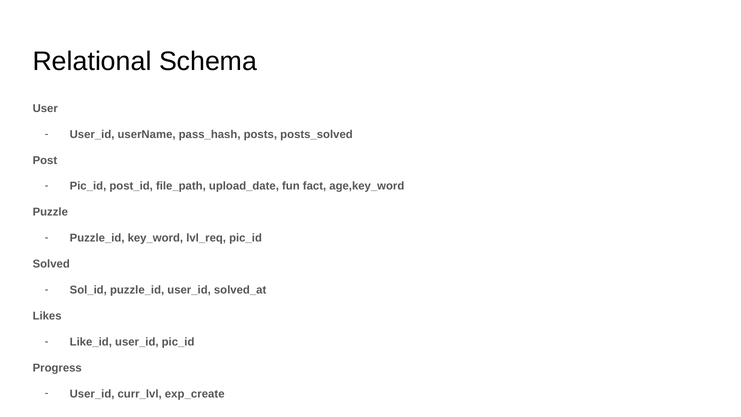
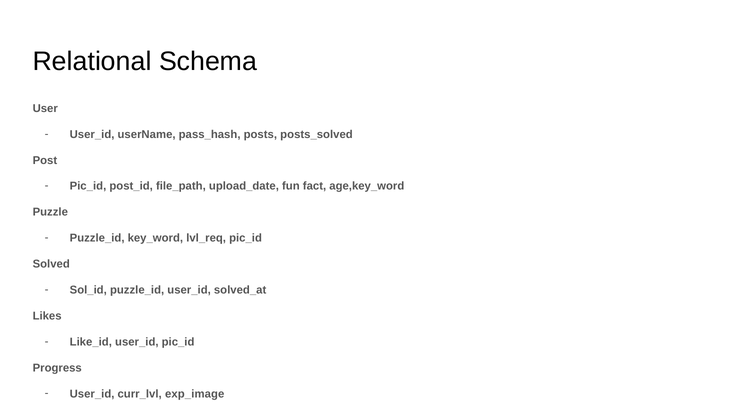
exp_create: exp_create -> exp_image
